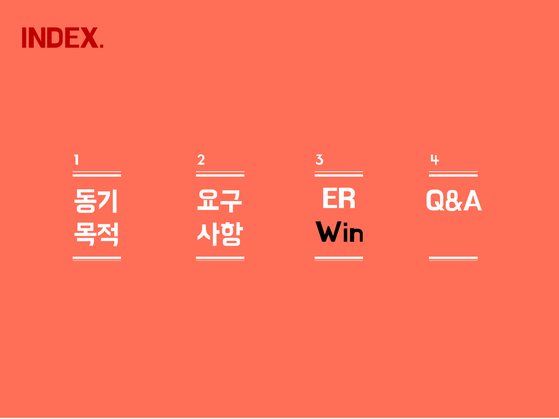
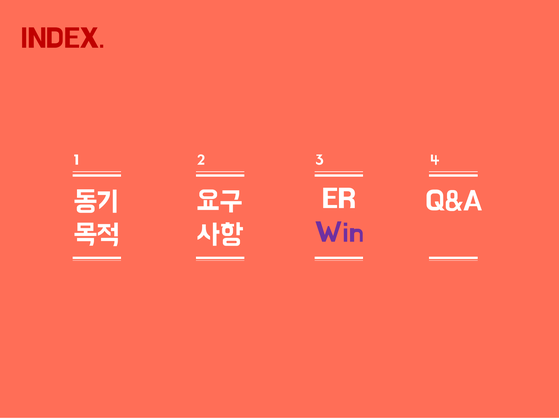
Win colour: black -> purple
